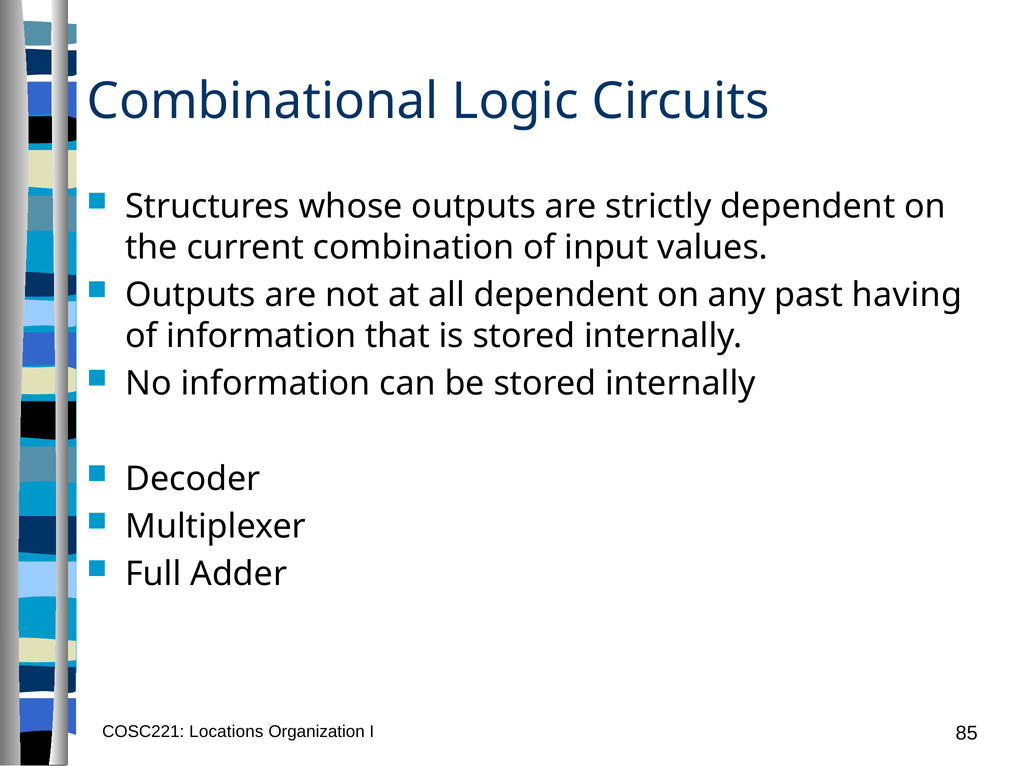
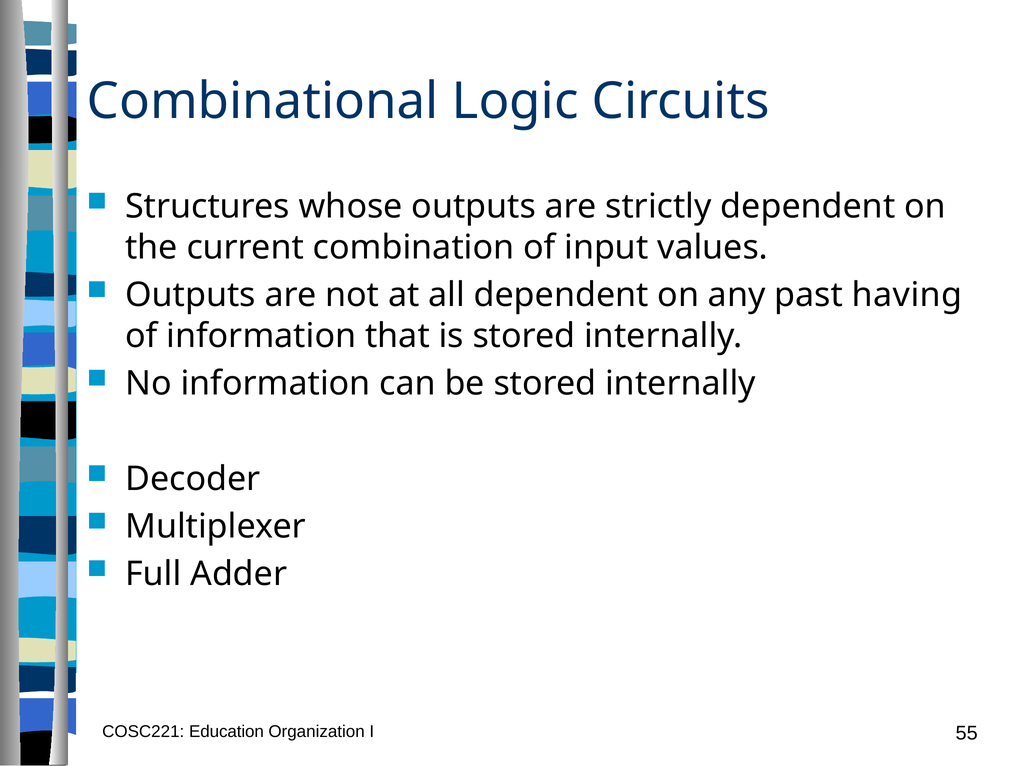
Locations: Locations -> Education
85: 85 -> 55
